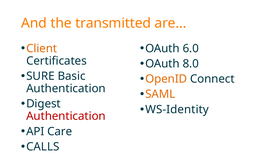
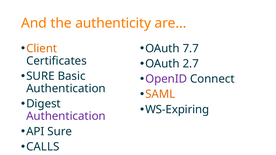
transmitted: transmitted -> authenticity
6.0: 6.0 -> 7.7
8.0: 8.0 -> 2.7
OpenID colour: orange -> purple
WS-Identity: WS-Identity -> WS-Expiring
Authentication at (66, 116) colour: red -> purple
API Care: Care -> Sure
